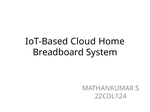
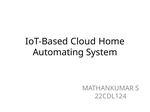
Breadboard: Breadboard -> Automating
